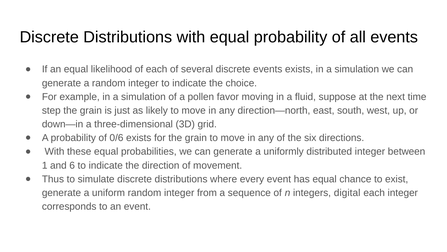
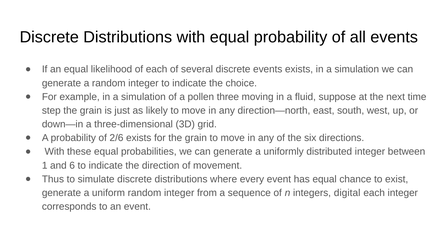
favor: favor -> three
0/6: 0/6 -> 2/6
